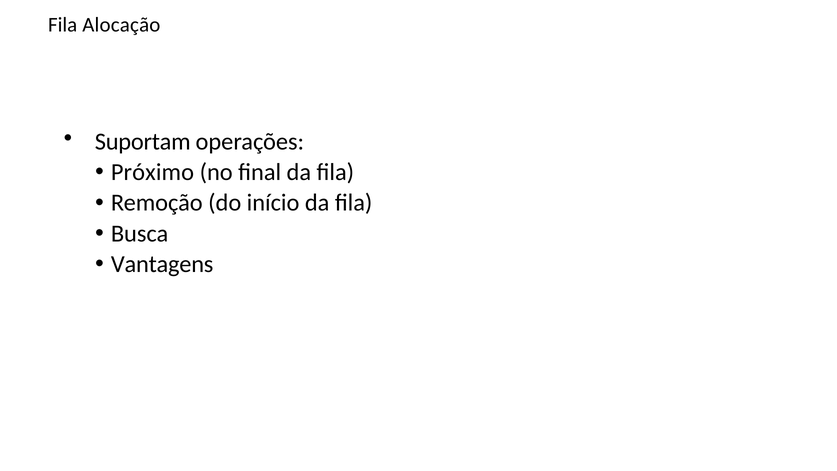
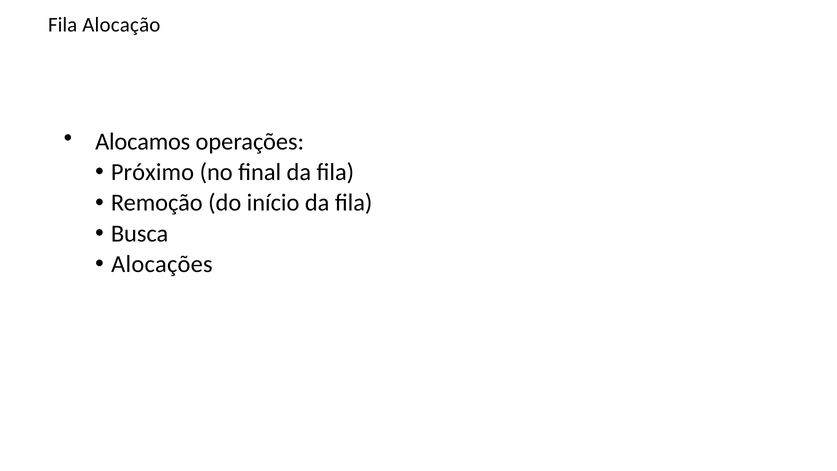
Suportam: Suportam -> Alocamos
Vantagens: Vantagens -> Alocações
